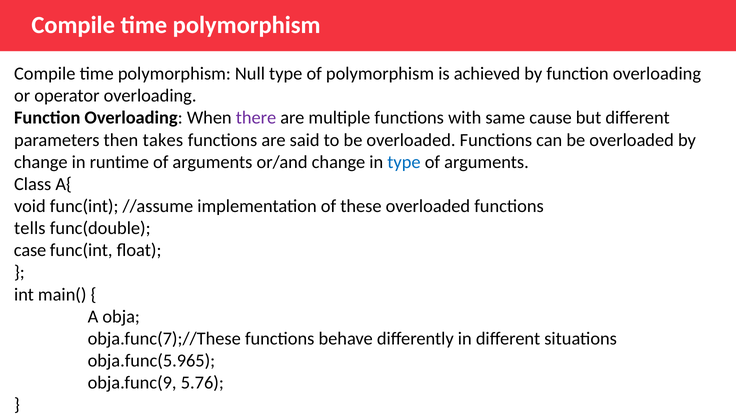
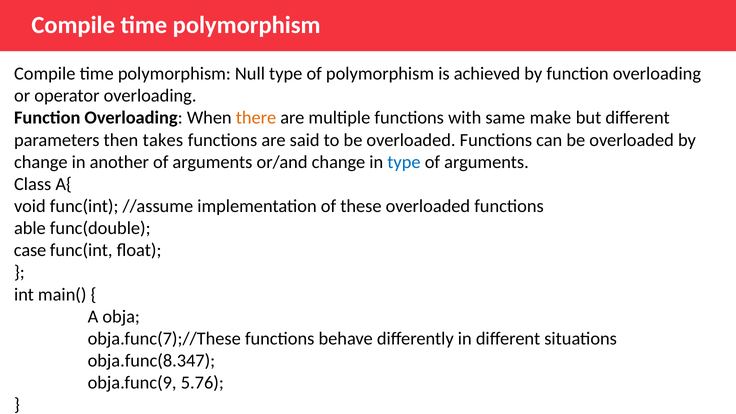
there colour: purple -> orange
cause: cause -> make
runtime: runtime -> another
tells: tells -> able
obja.func(5.965: obja.func(5.965 -> obja.func(8.347
